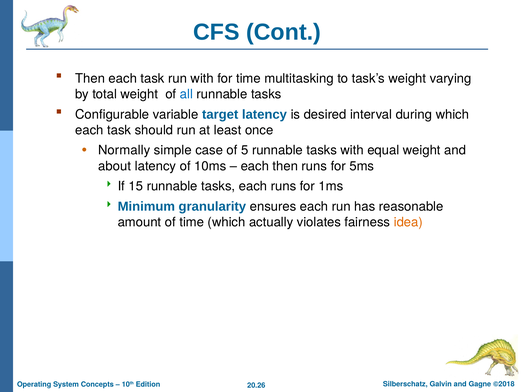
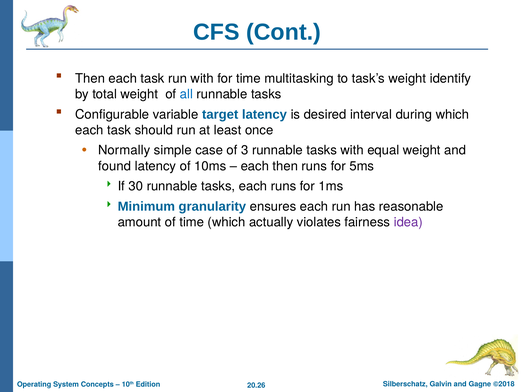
varying: varying -> identify
5: 5 -> 3
about: about -> found
15: 15 -> 30
idea colour: orange -> purple
